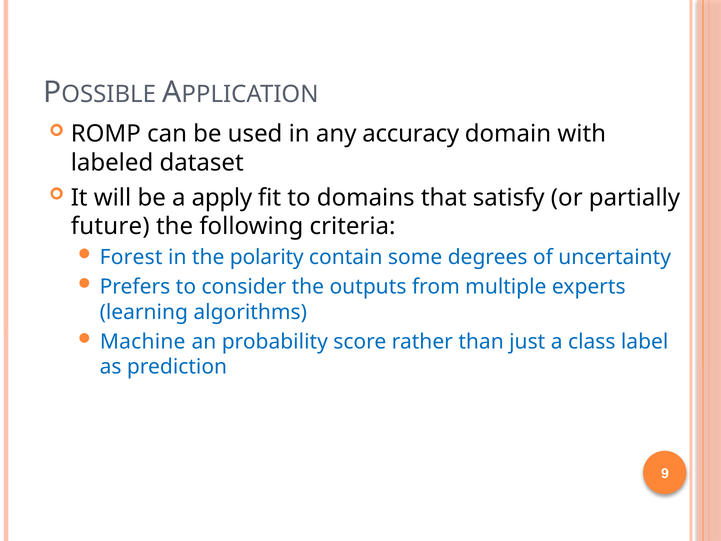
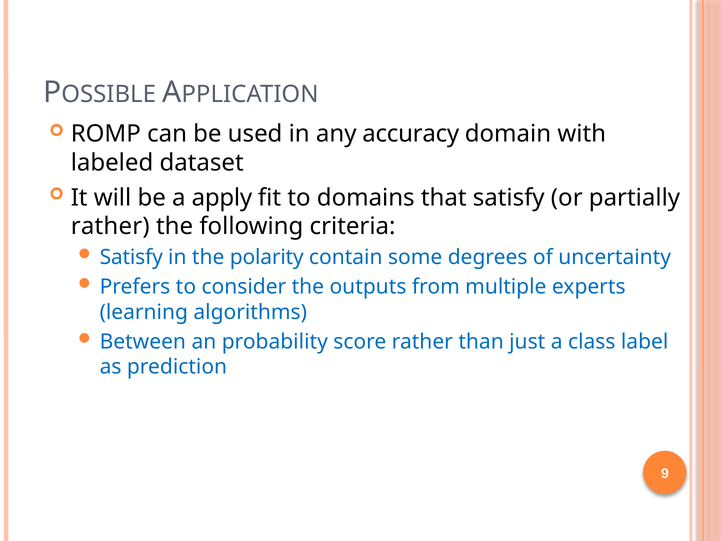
future at (110, 226): future -> rather
Forest at (131, 257): Forest -> Satisfy
Machine: Machine -> Between
